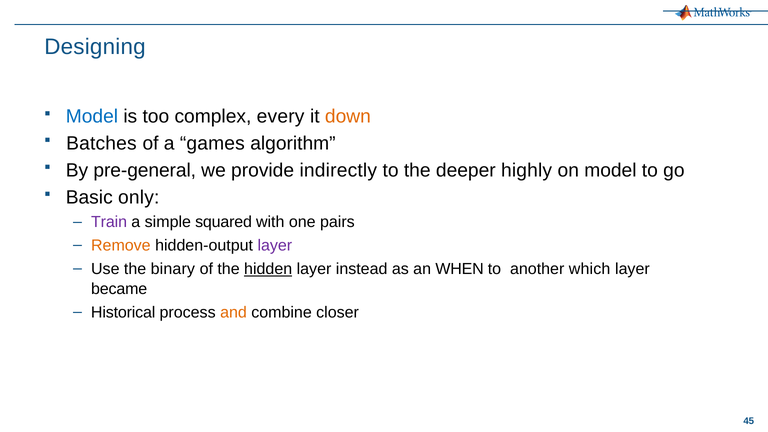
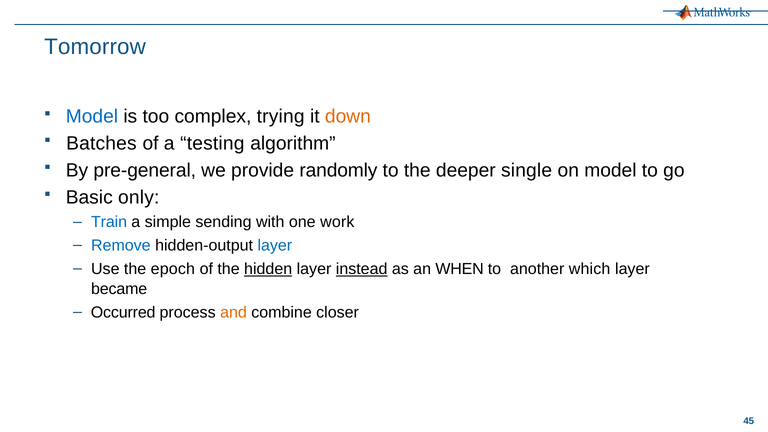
Designing: Designing -> Tomorrow
every: every -> trying
games: games -> testing
indirectly: indirectly -> randomly
highly: highly -> single
Train colour: purple -> blue
squared: squared -> sending
pairs: pairs -> work
Remove colour: orange -> blue
layer at (275, 246) colour: purple -> blue
binary: binary -> epoch
instead underline: none -> present
Historical: Historical -> Occurred
